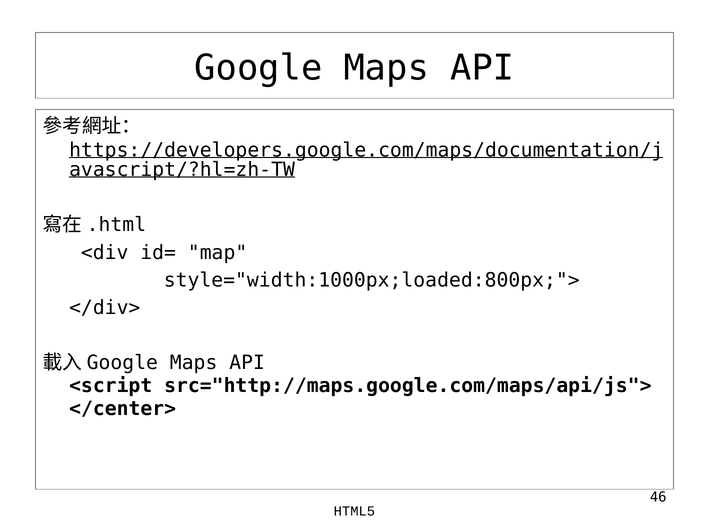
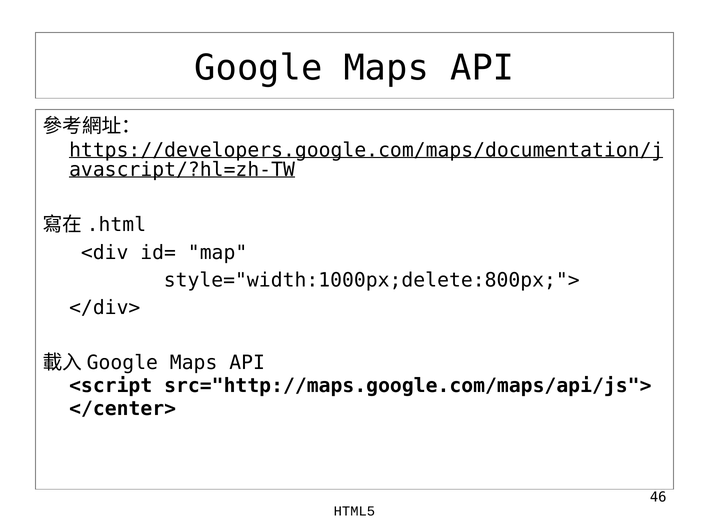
style="width:1000px;loaded:800px;">: style="width:1000px;loaded:800px;"> -> style="width:1000px;delete:800px;">
